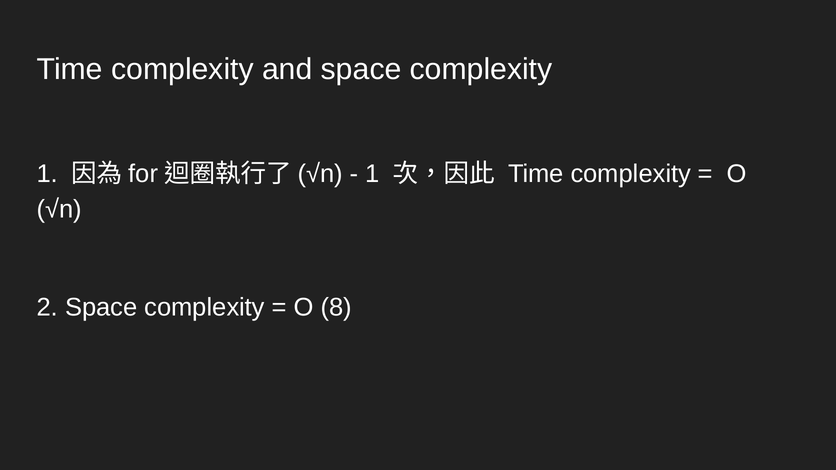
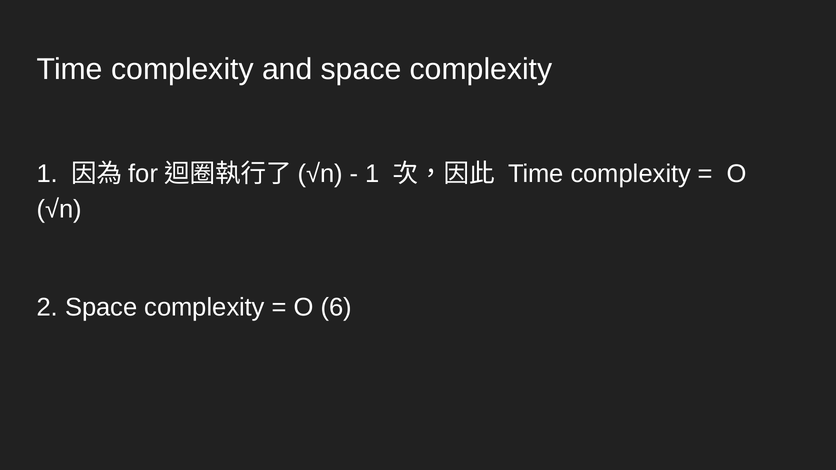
8: 8 -> 6
